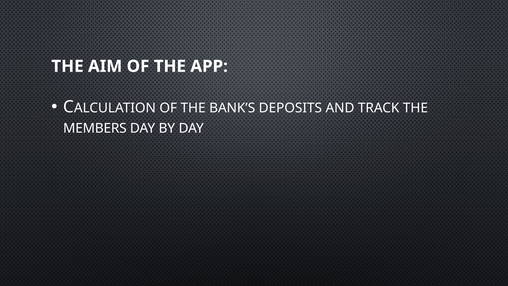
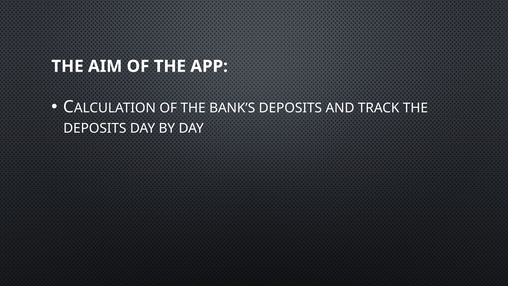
MEMBERS at (95, 128): MEMBERS -> DEPOSITS
